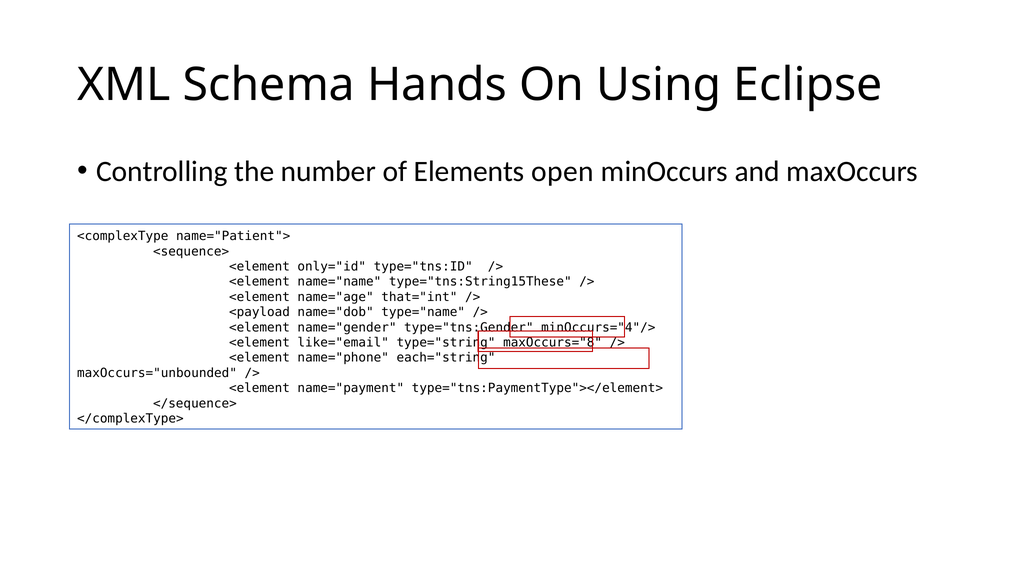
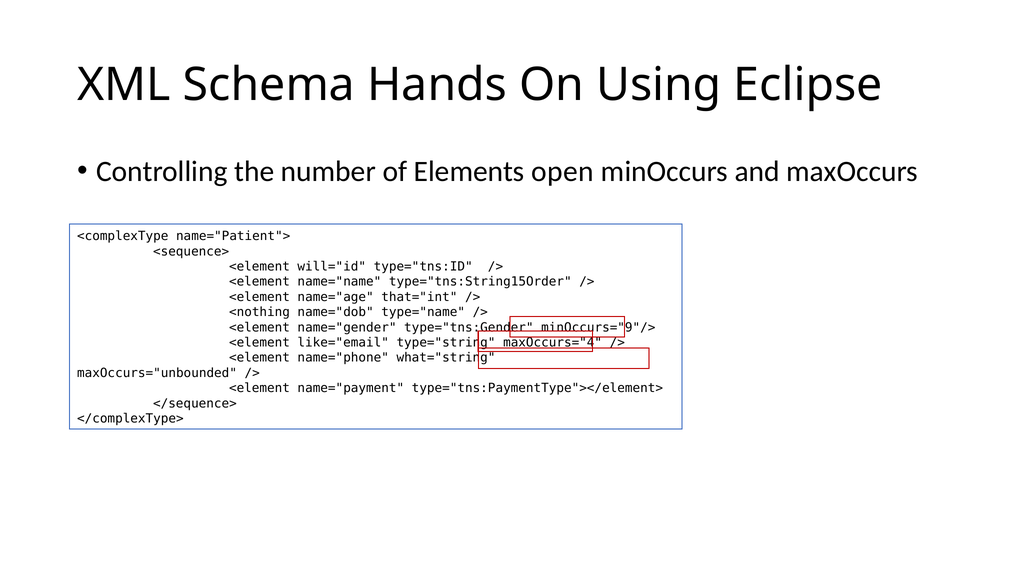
only="id: only="id -> will="id
type="tns:String15These: type="tns:String15These -> type="tns:String15Order
<payload: <payload -> <nothing
minOccurs="4"/>: minOccurs="4"/> -> minOccurs="9"/>
maxOccurs="8: maxOccurs="8 -> maxOccurs="4
each="string: each="string -> what="string
